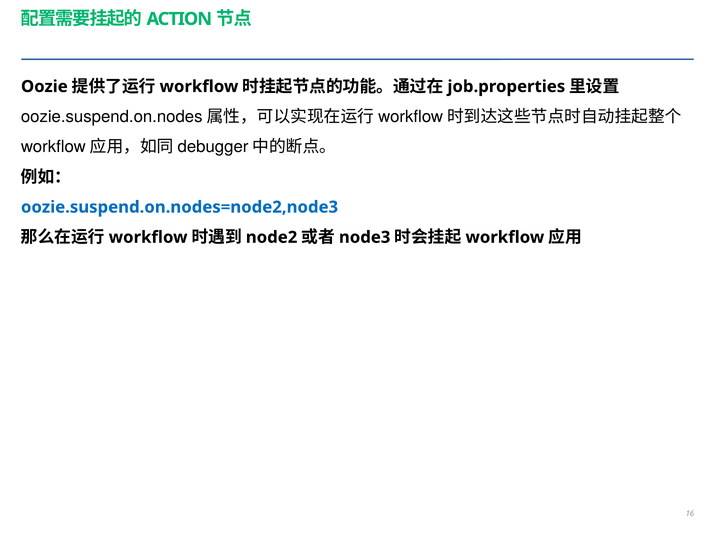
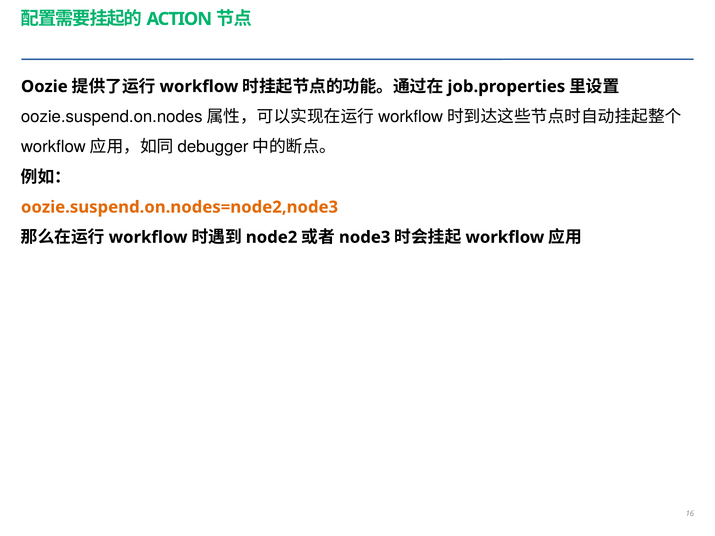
oozie.suspend.on.nodes=node2,node3 colour: blue -> orange
